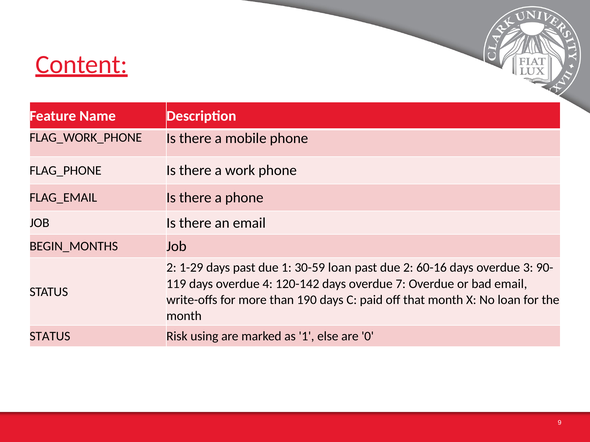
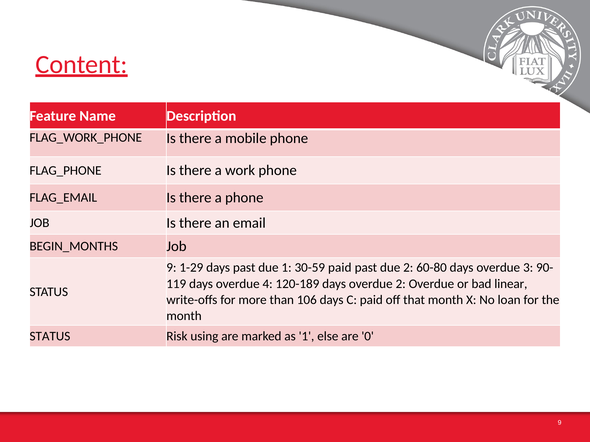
2 at (171, 268): 2 -> 9
30-59 loan: loan -> paid
60-16: 60-16 -> 60-80
120-142: 120-142 -> 120-189
overdue 7: 7 -> 2
bad email: email -> linear
190: 190 -> 106
